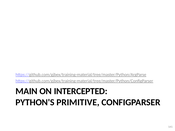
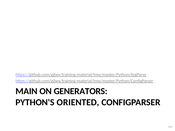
INTERCEPTED: INTERCEPTED -> GENERATORS
PRIMITIVE: PRIMITIVE -> ORIENTED
